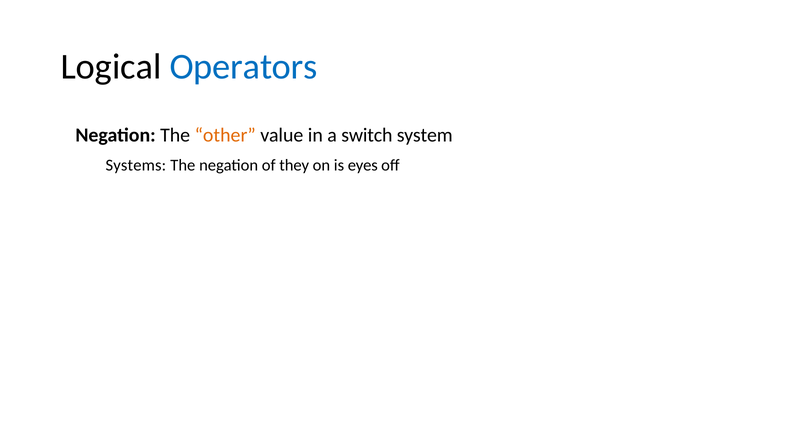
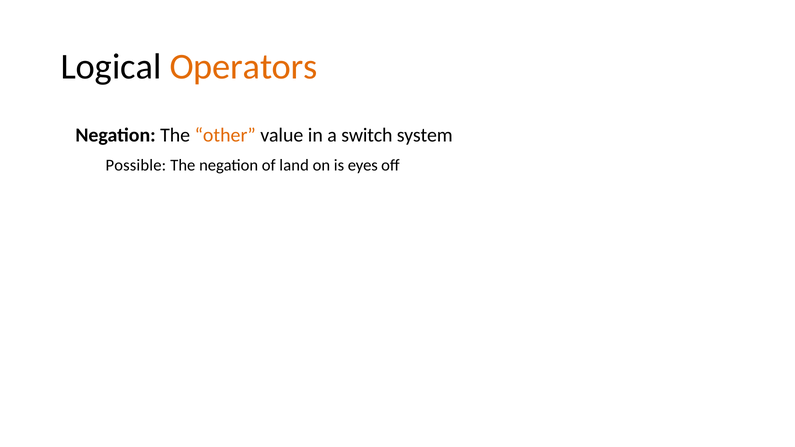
Operators colour: blue -> orange
Systems: Systems -> Possible
they: they -> land
